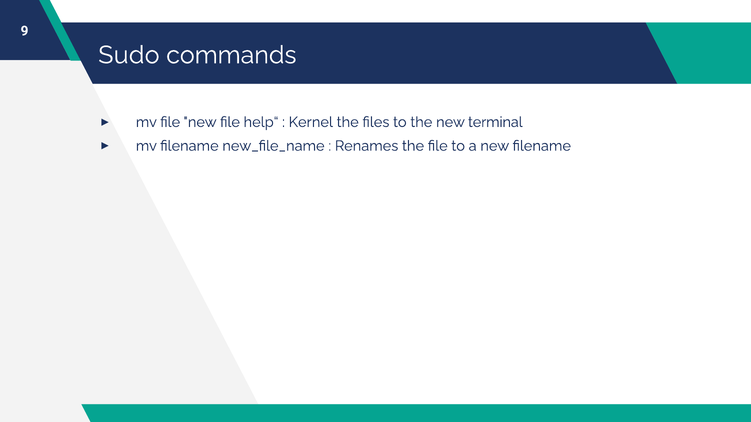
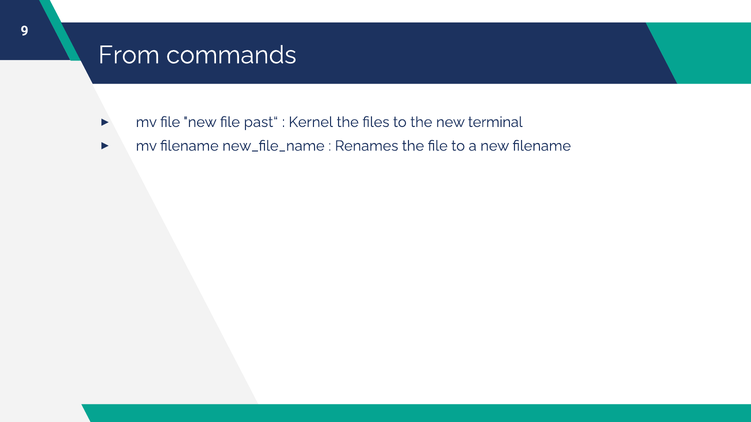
Sudo: Sudo -> From
help“: help“ -> past“
